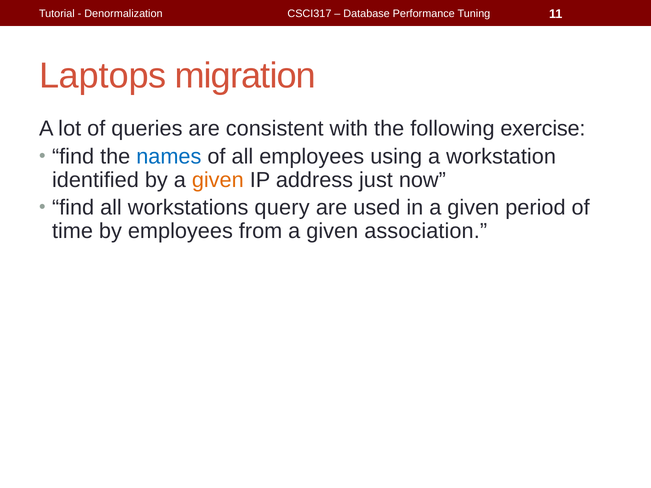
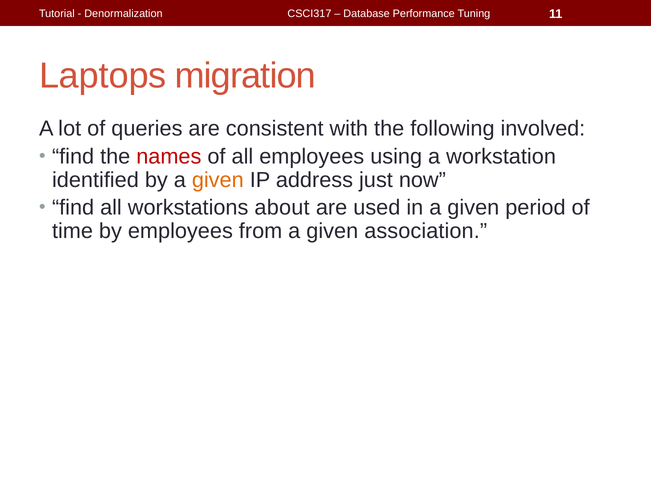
exercise: exercise -> involved
names colour: blue -> red
query: query -> about
